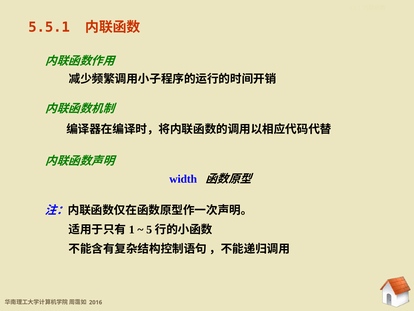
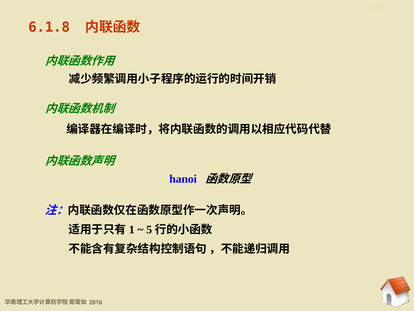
5.5.1: 5.5.1 -> 6.1.8
width: width -> hanoi
